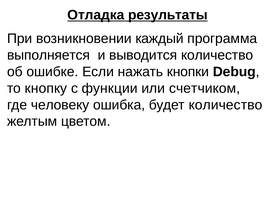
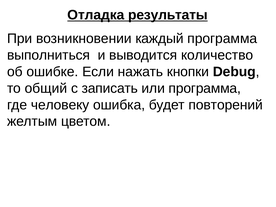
выполняется: выполняется -> выполниться
кнопку: кнопку -> общий
функции: функции -> записать
или счетчиком: счетчиком -> программа
будет количество: количество -> повторений
